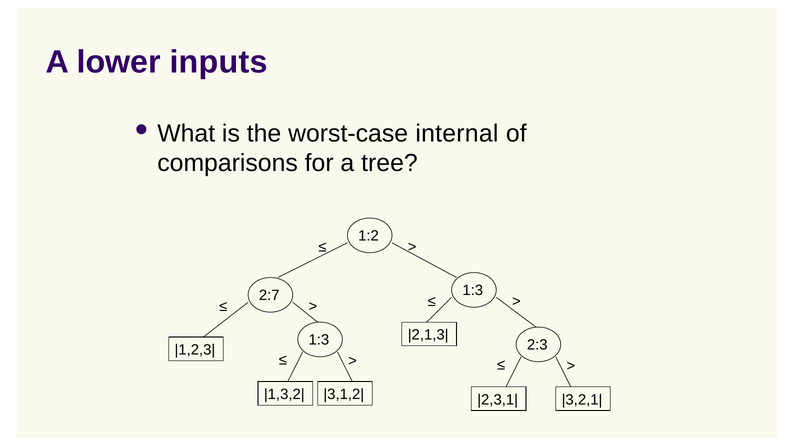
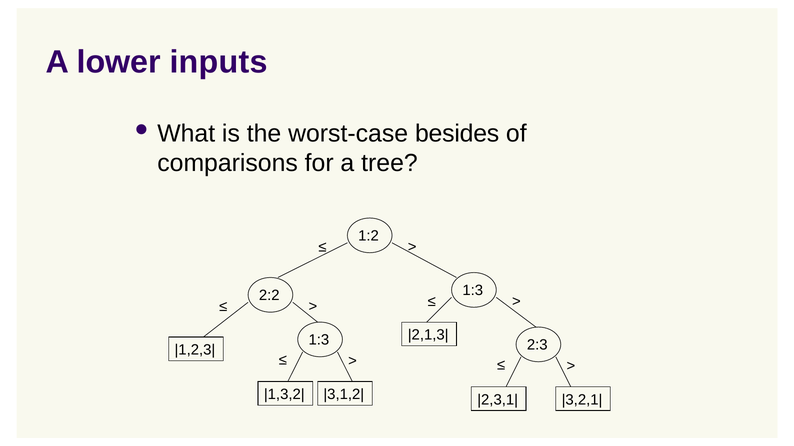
internal: internal -> besides
2:7: 2:7 -> 2:2
